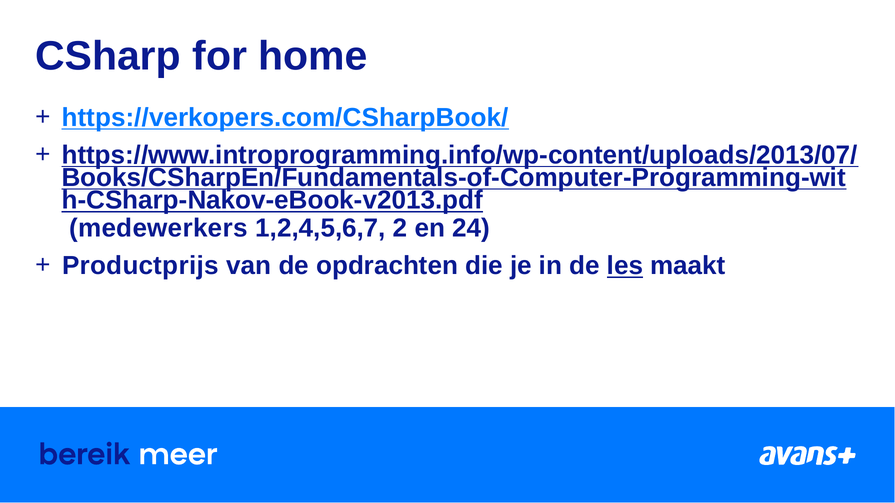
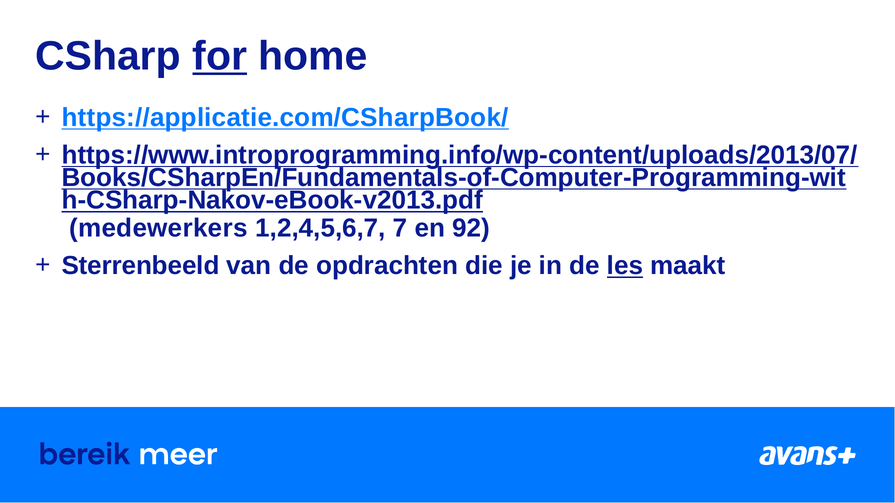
for underline: none -> present
https://verkopers.com/CSharpBook/: https://verkopers.com/CSharpBook/ -> https://applicatie.com/CSharpBook/
2: 2 -> 7
24: 24 -> 92
Productprijs: Productprijs -> Sterrenbeeld
